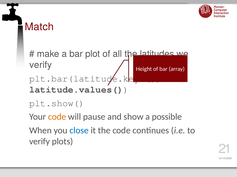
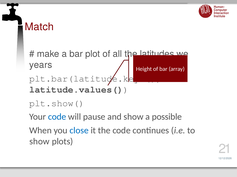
verify at (41, 65): verify -> years
code at (57, 117) colour: orange -> blue
verify at (40, 142): verify -> show
